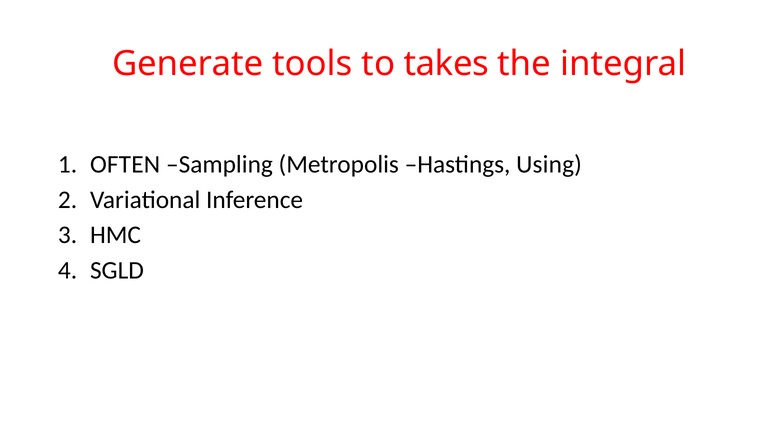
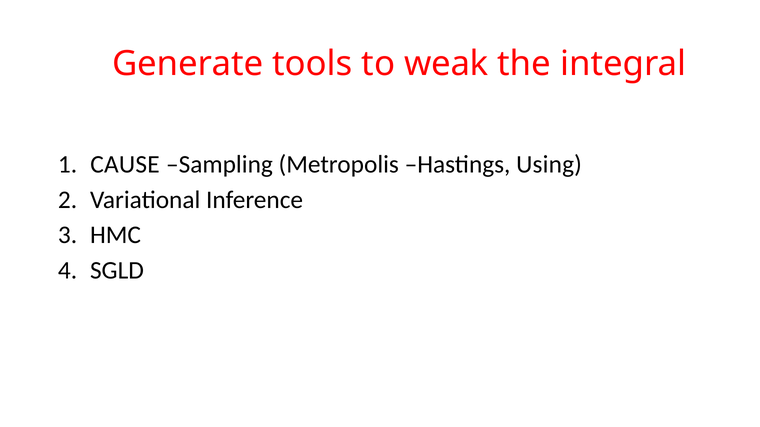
takes: takes -> weak
OFTEN: OFTEN -> CAUSE
